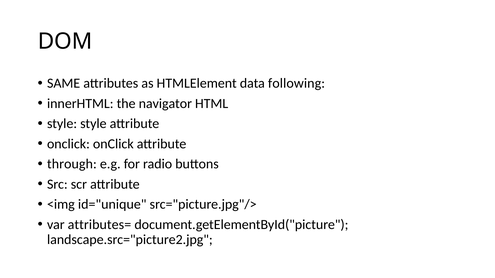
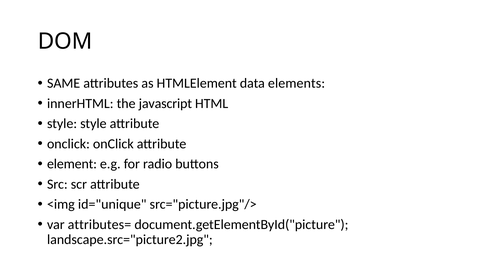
following: following -> elements
navigator: navigator -> javascript
through: through -> element
